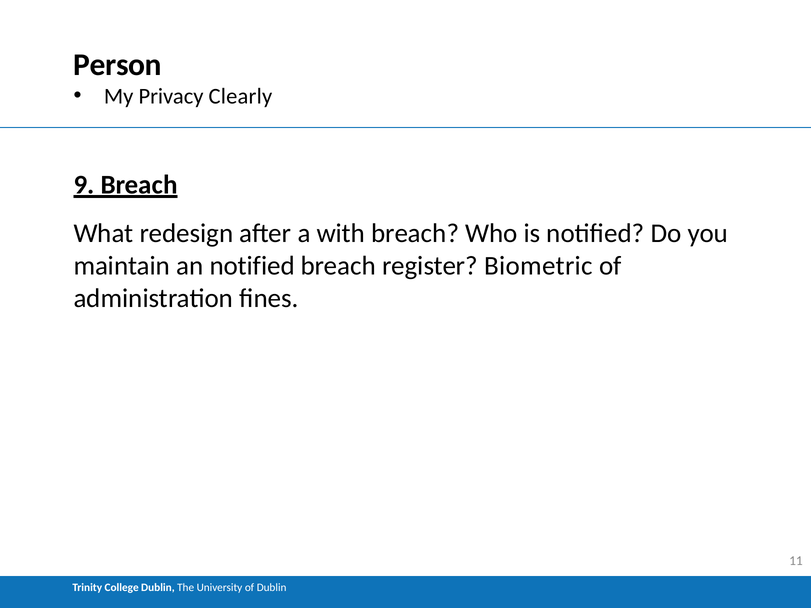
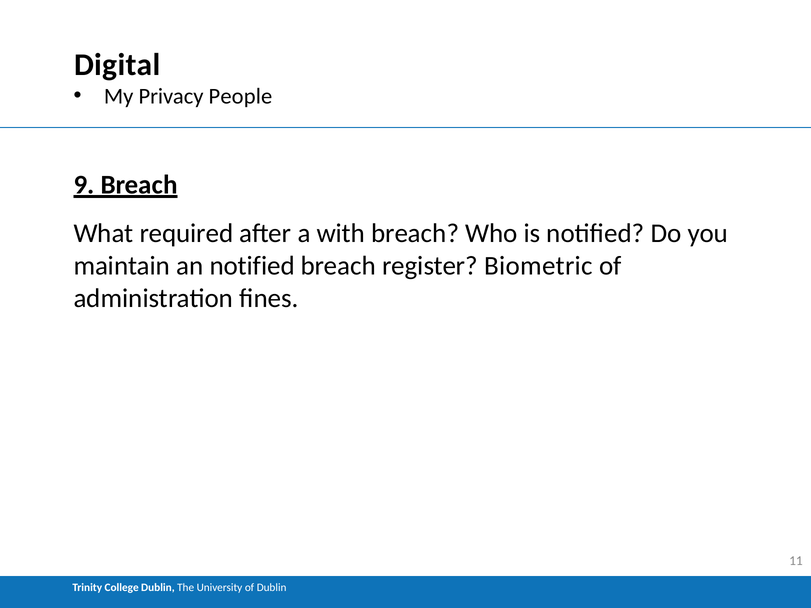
Person: Person -> Digital
Clearly: Clearly -> People
redesign: redesign -> required
